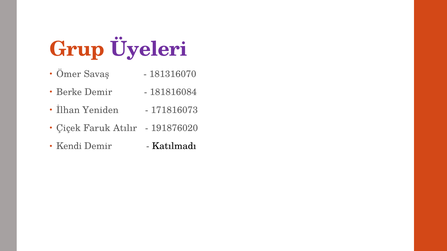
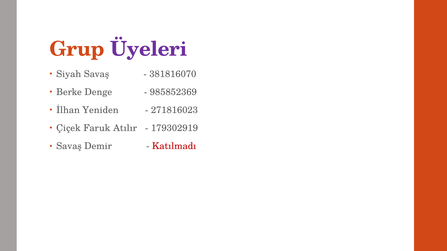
Ömer: Ömer -> Siyah
181316070: 181316070 -> 381816070
Berke Demir: Demir -> Denge
181816084: 181816084 -> 985852369
171816073: 171816073 -> 271816023
191876020: 191876020 -> 179302919
Kendi at (69, 146): Kendi -> Savaş
Katılmadı colour: black -> red
